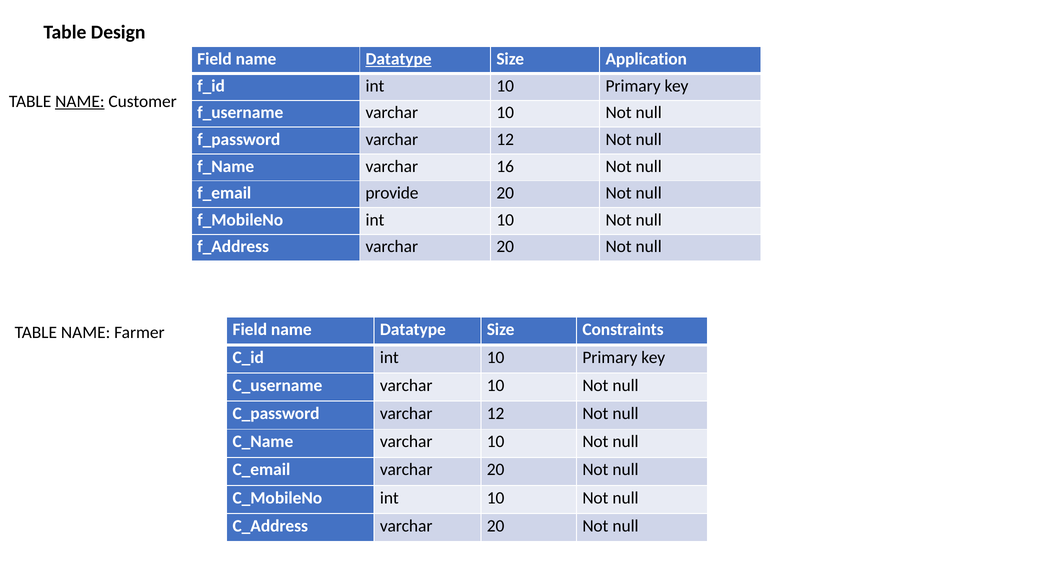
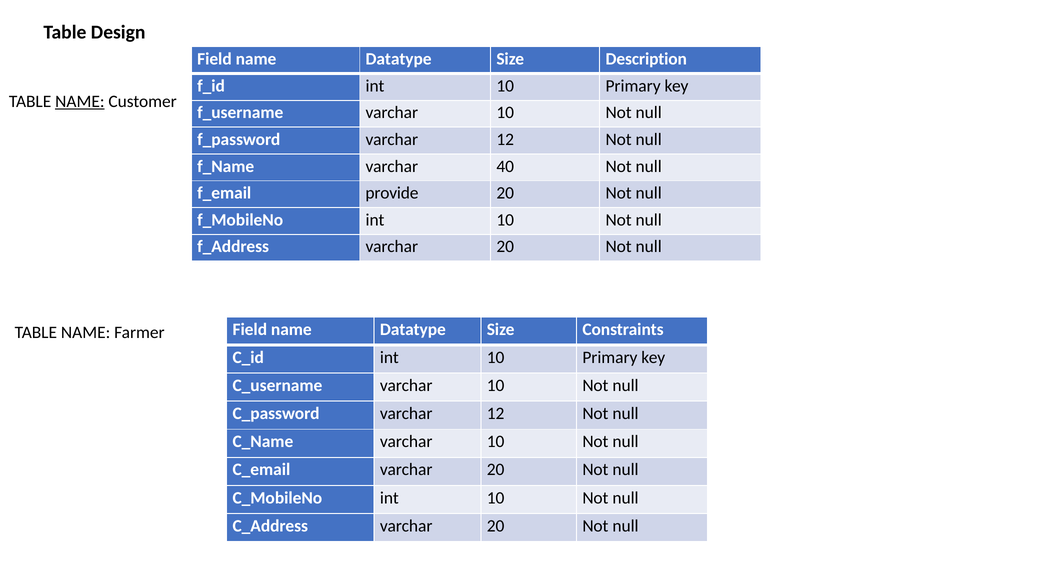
Datatype at (399, 59) underline: present -> none
Application: Application -> Description
16: 16 -> 40
